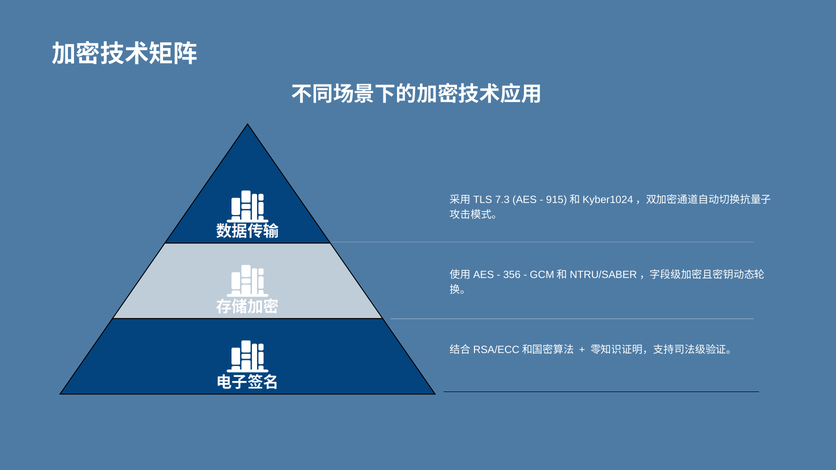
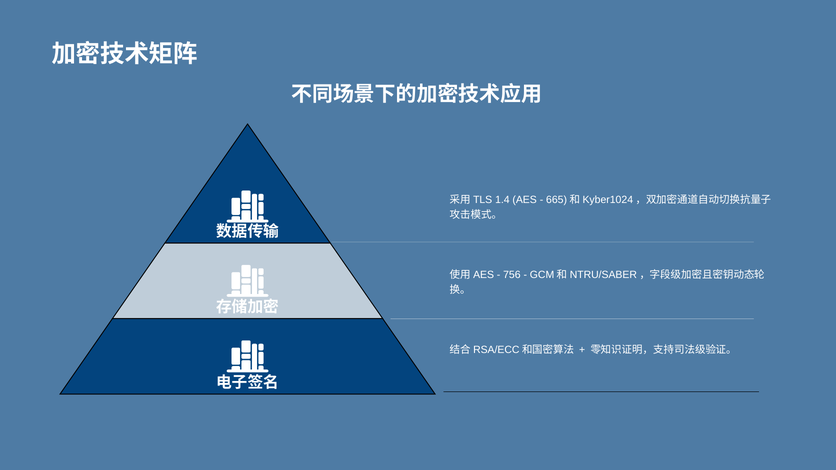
7.3: 7.3 -> 1.4
915: 915 -> 665
356: 356 -> 756
